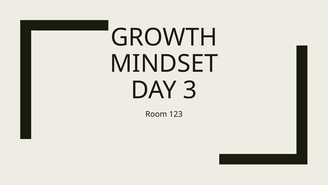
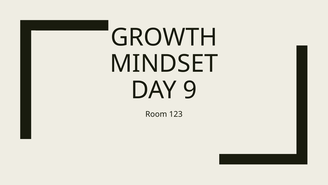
3: 3 -> 9
